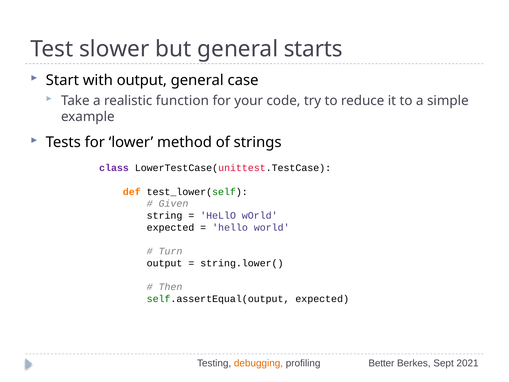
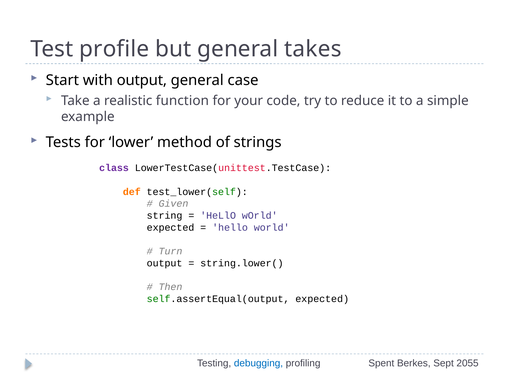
slower: slower -> profile
starts: starts -> takes
debugging colour: orange -> blue
Better: Better -> Spent
2021: 2021 -> 2055
